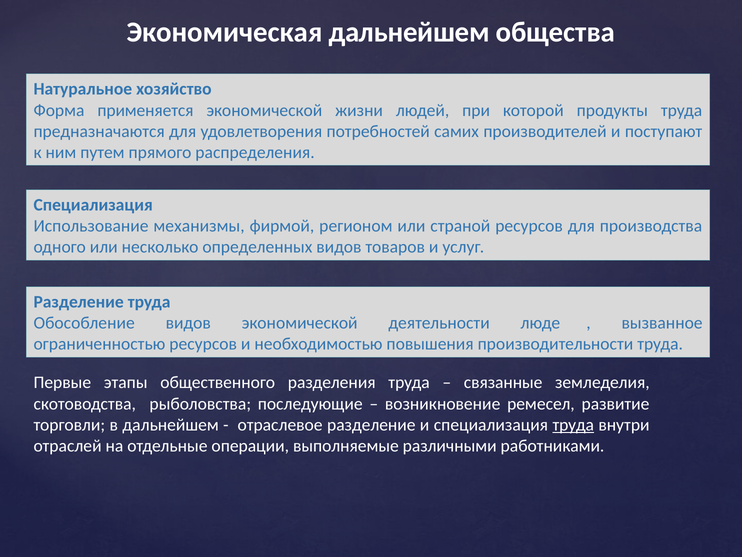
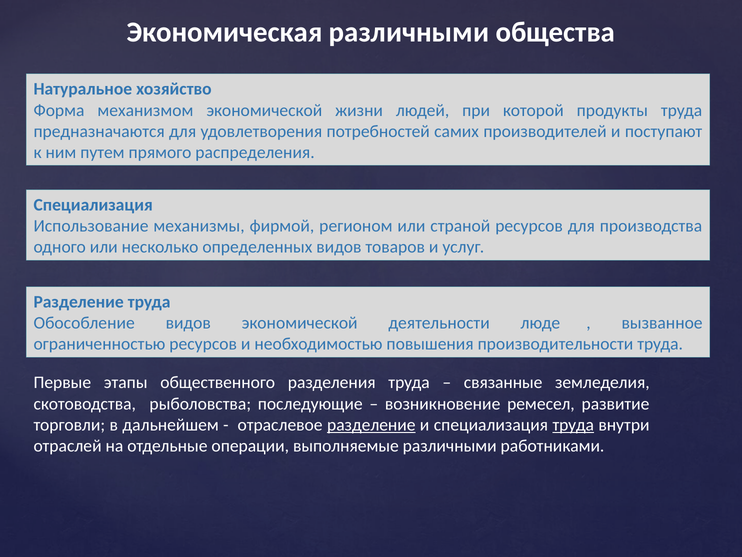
Экономическая дальнейшем: дальнейшем -> различными
применяется: применяется -> механизмом
разделение at (371, 424) underline: none -> present
